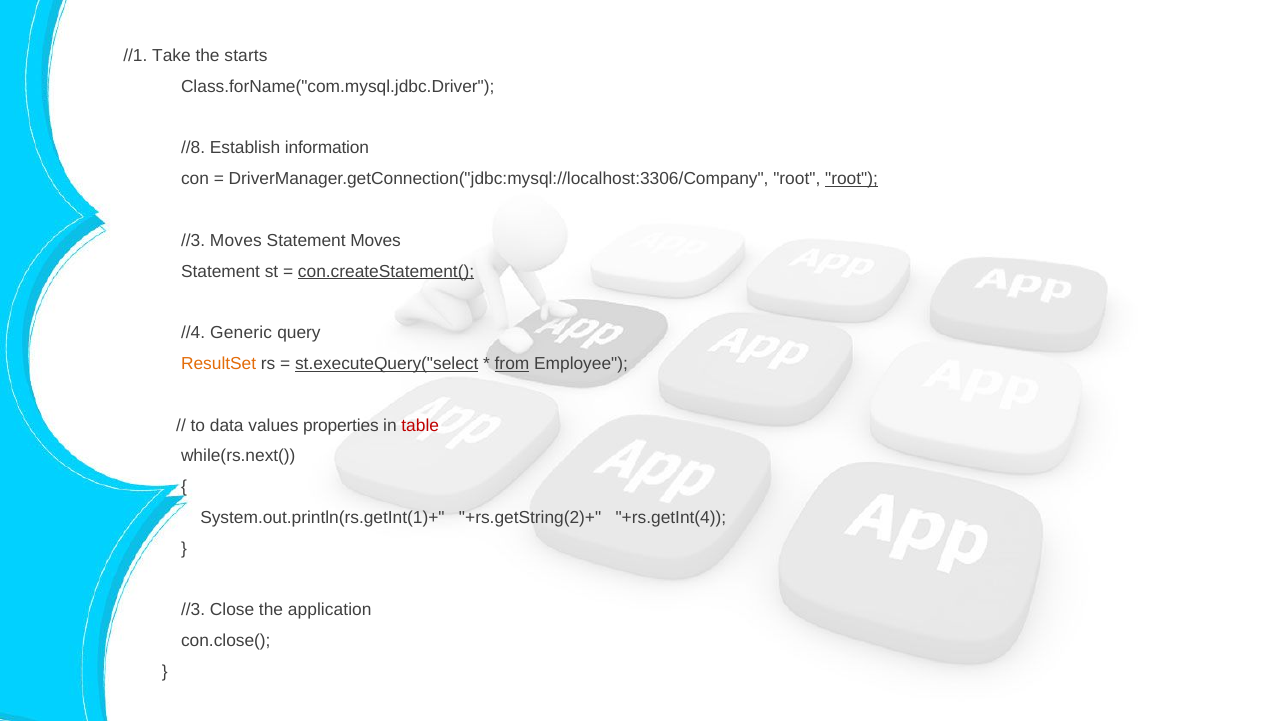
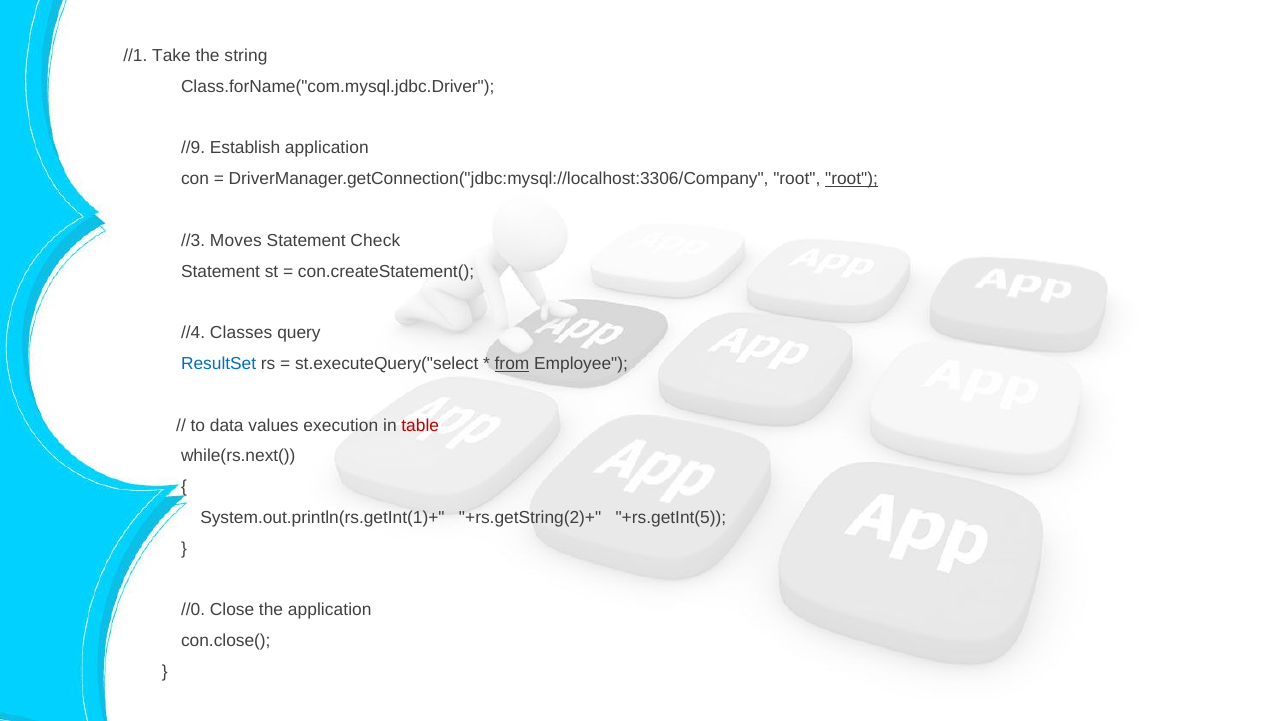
starts: starts -> string
//8: //8 -> //9
Establish information: information -> application
Statement Moves: Moves -> Check
con.createStatement( underline: present -> none
Generic: Generic -> Classes
ResultSet colour: orange -> blue
st.executeQuery("select underline: present -> none
properties: properties -> execution
+rs.getInt(4: +rs.getInt(4 -> +rs.getInt(5
//3 at (193, 610): //3 -> //0
